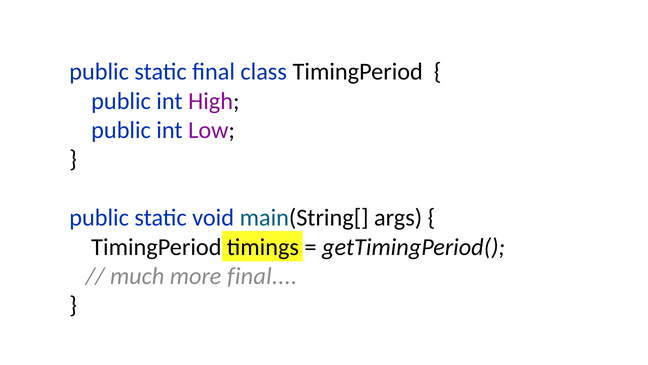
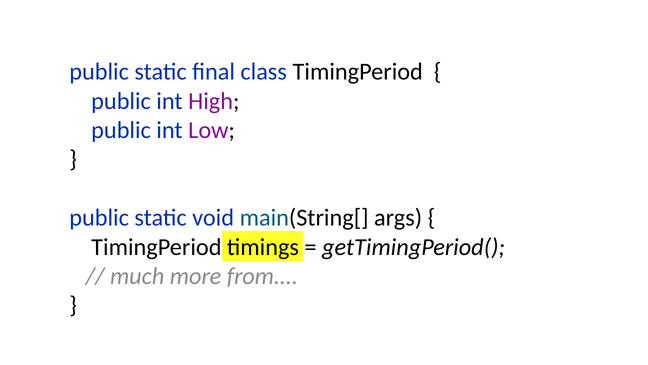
more final: final -> from
